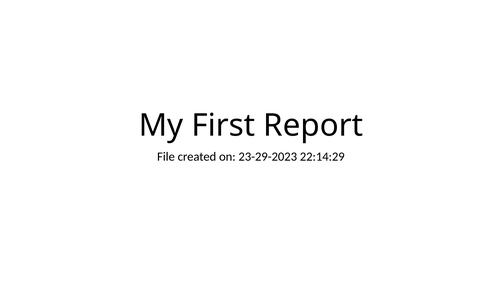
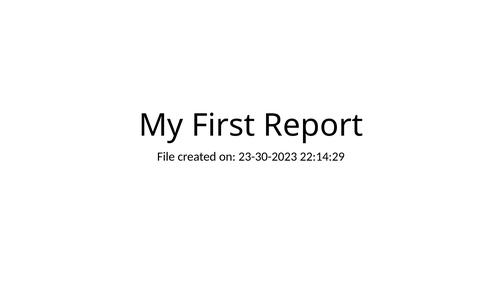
23-29-2023: 23-29-2023 -> 23-30-2023
